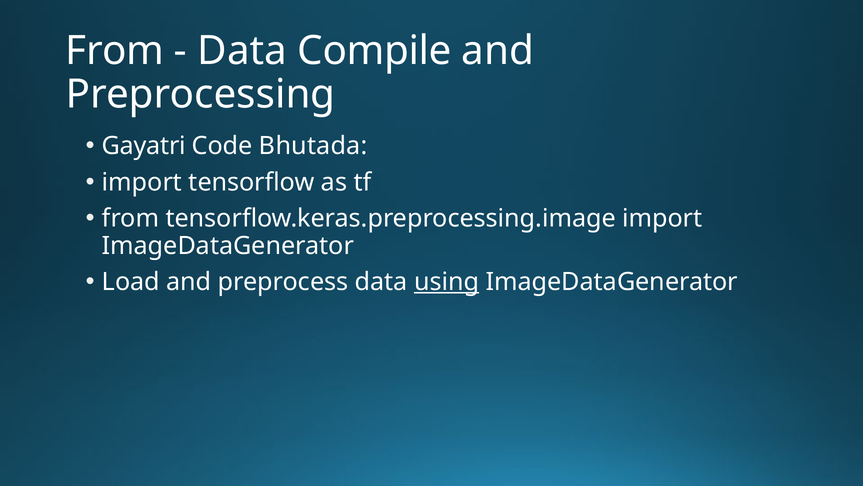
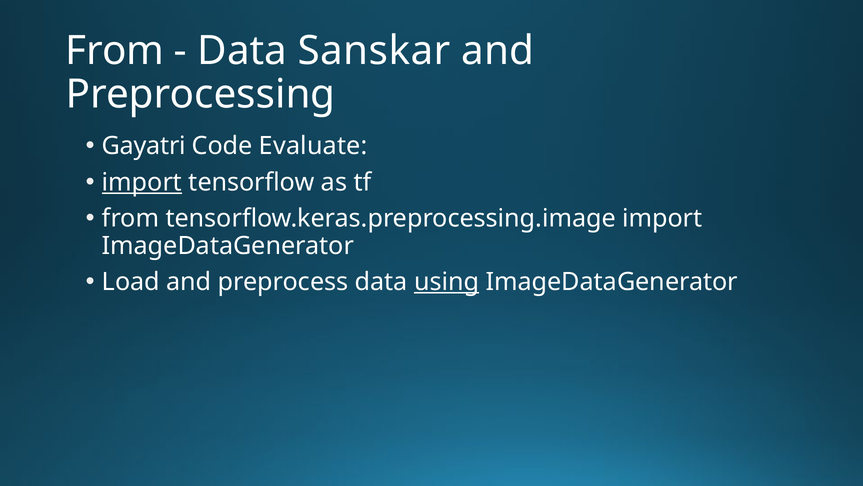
Compile: Compile -> Sanskar
Bhutada: Bhutada -> Evaluate
import at (142, 182) underline: none -> present
